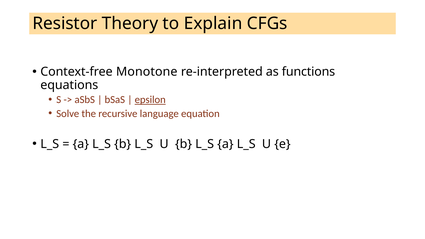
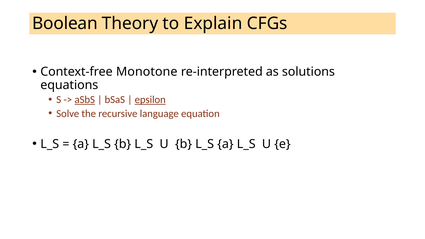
Resistor: Resistor -> Boolean
functions: functions -> solutions
aSbS underline: none -> present
